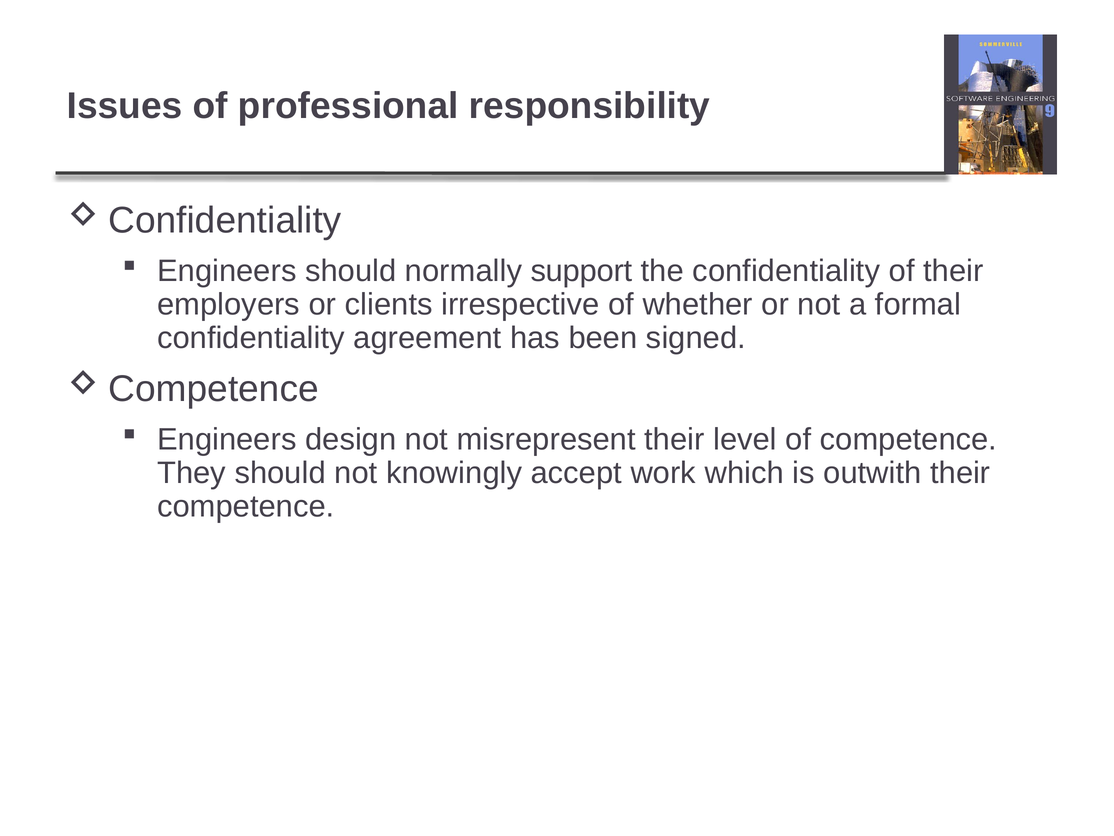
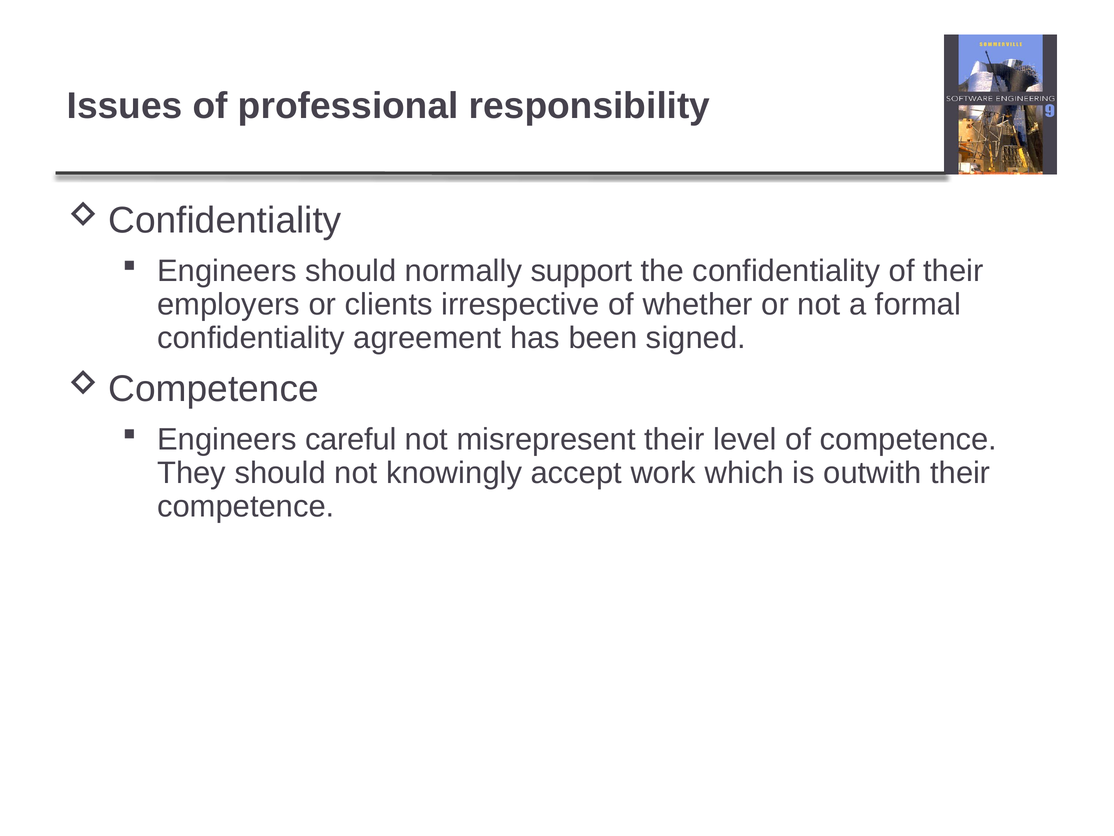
design: design -> careful
